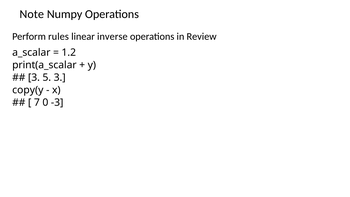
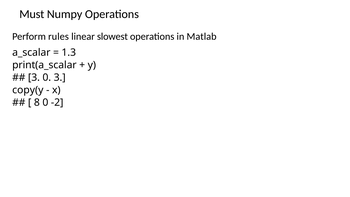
Note: Note -> Must
inverse: inverse -> slowest
Review: Review -> Matlab
1.2: 1.2 -> 1.3
3 5: 5 -> 0
7: 7 -> 8
-3: -3 -> -2
